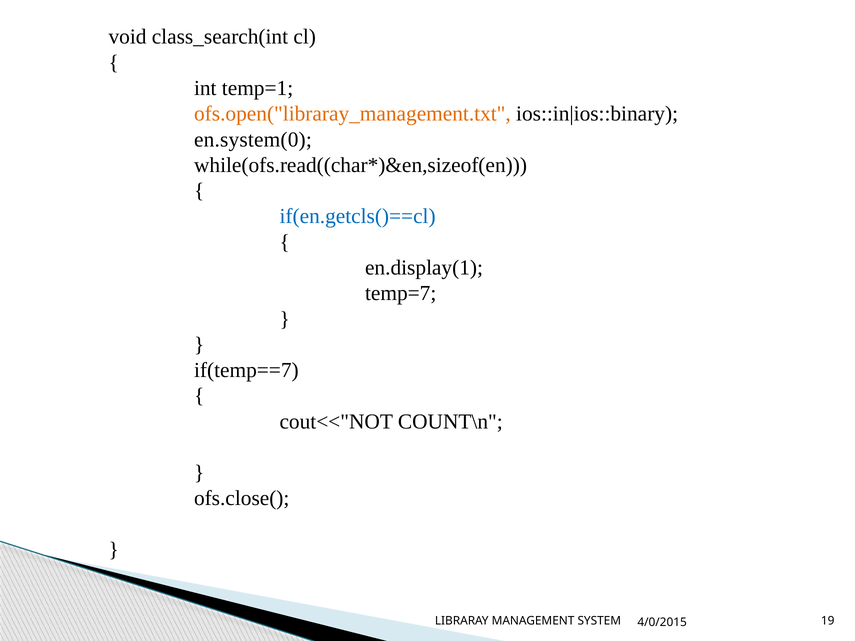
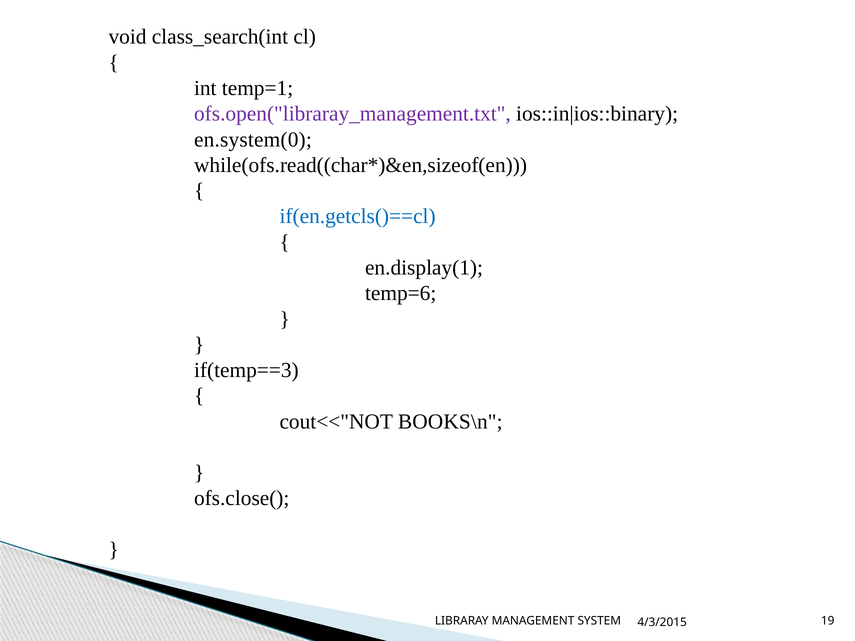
ofs.open("libraray_management.txt colour: orange -> purple
temp=7: temp=7 -> temp=6
if(temp==7: if(temp==7 -> if(temp==3
COUNT\n: COUNT\n -> BOOKS\n
4/0/2015: 4/0/2015 -> 4/3/2015
